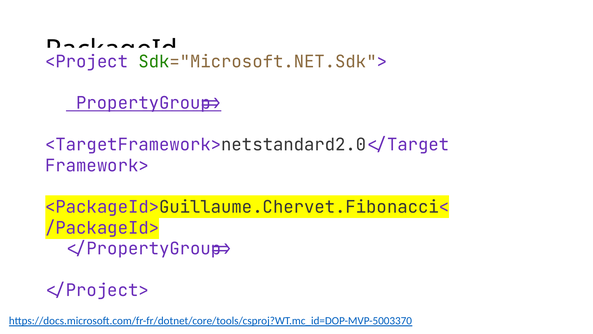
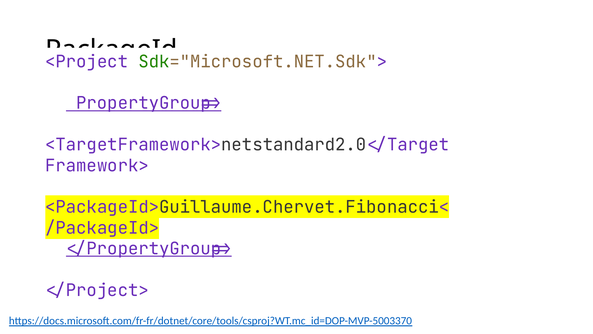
</PropertyGroup> underline: none -> present
